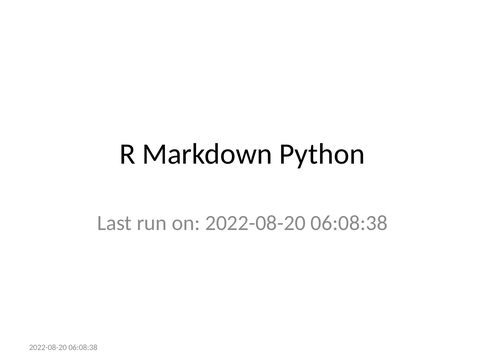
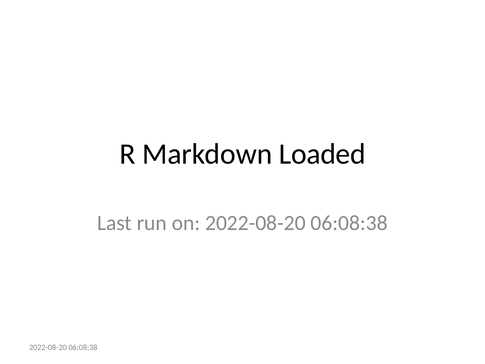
Python: Python -> Loaded
